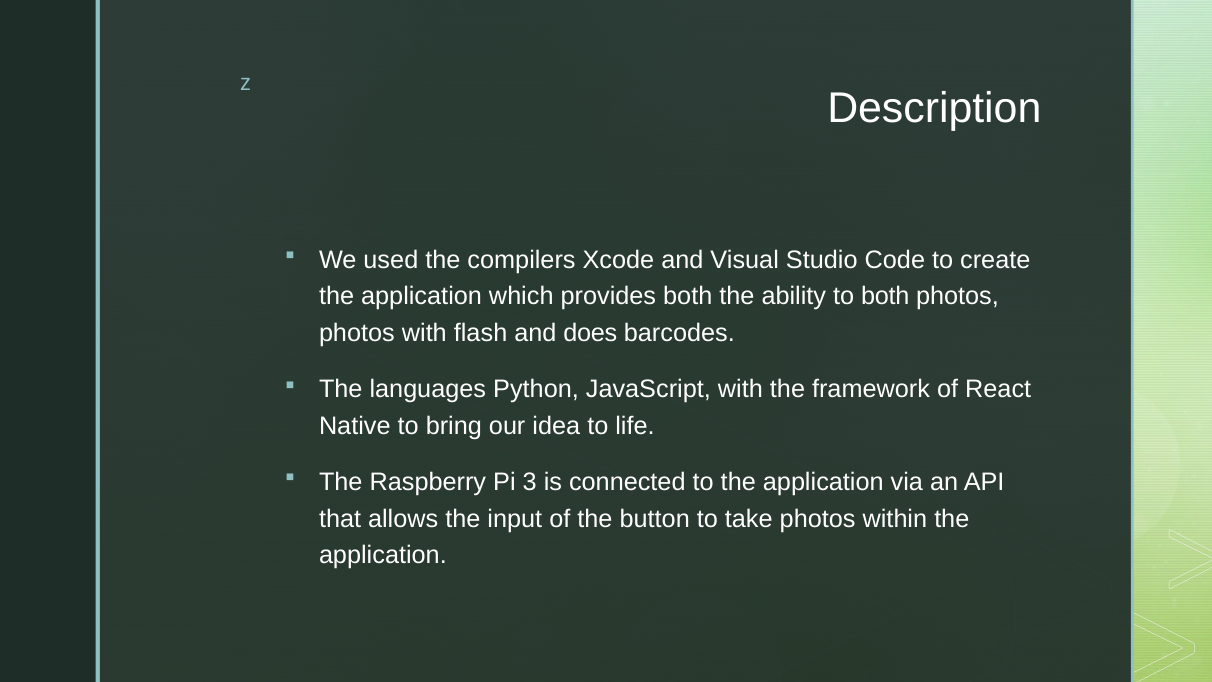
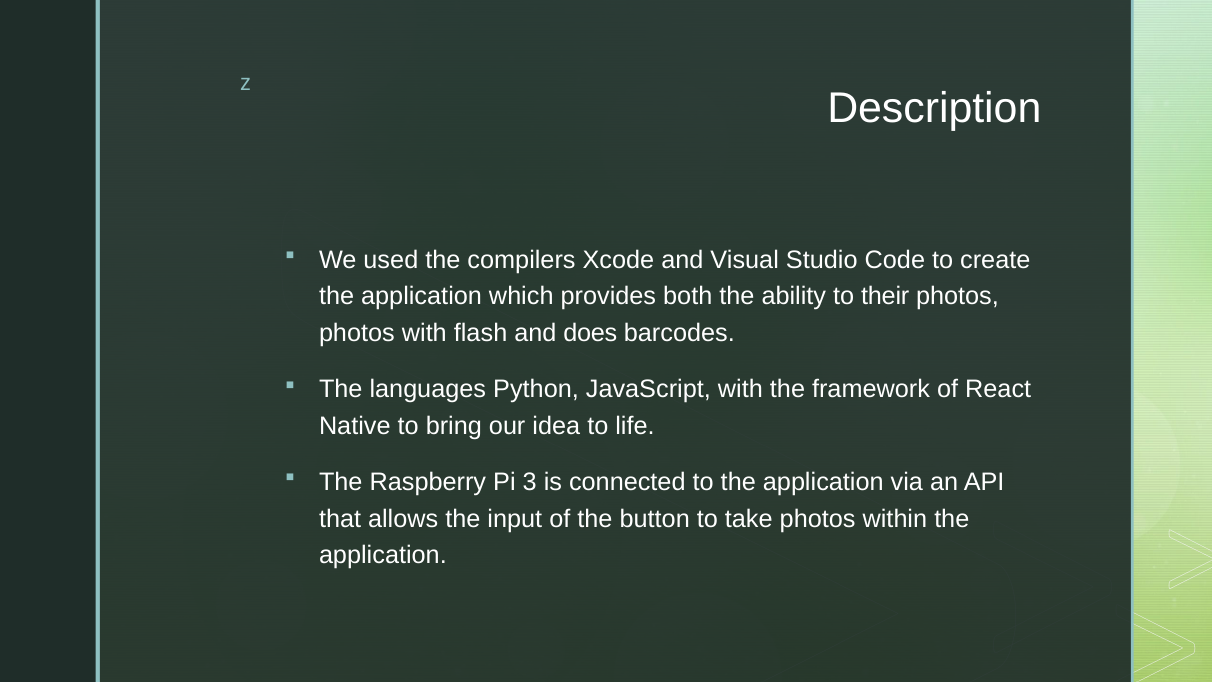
to both: both -> their
